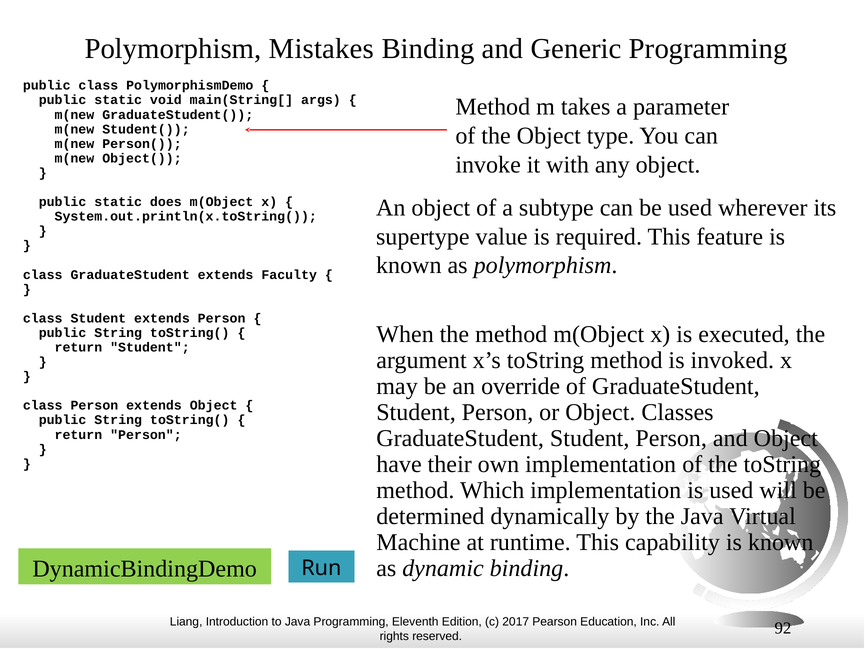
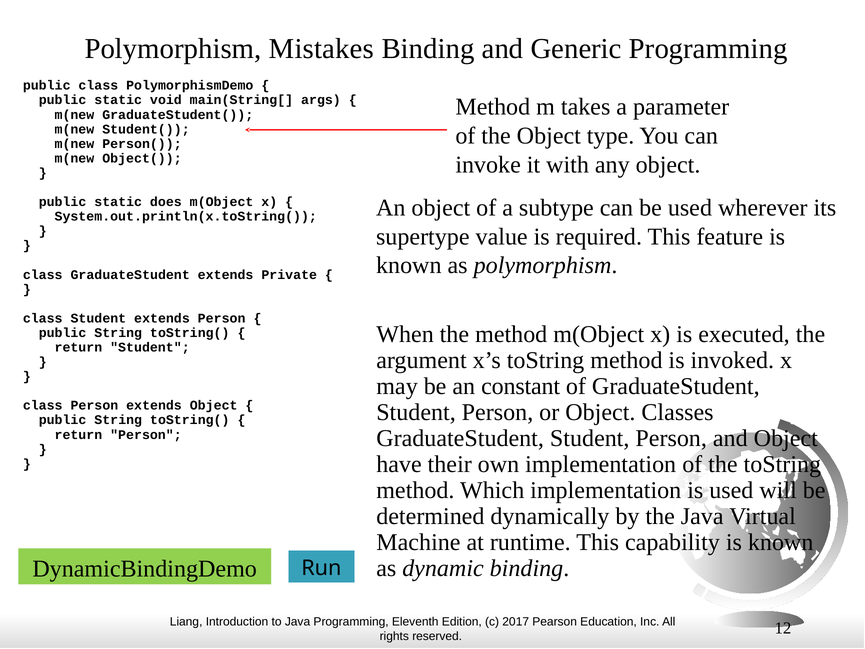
Faculty: Faculty -> Private
override: override -> constant
92: 92 -> 12
